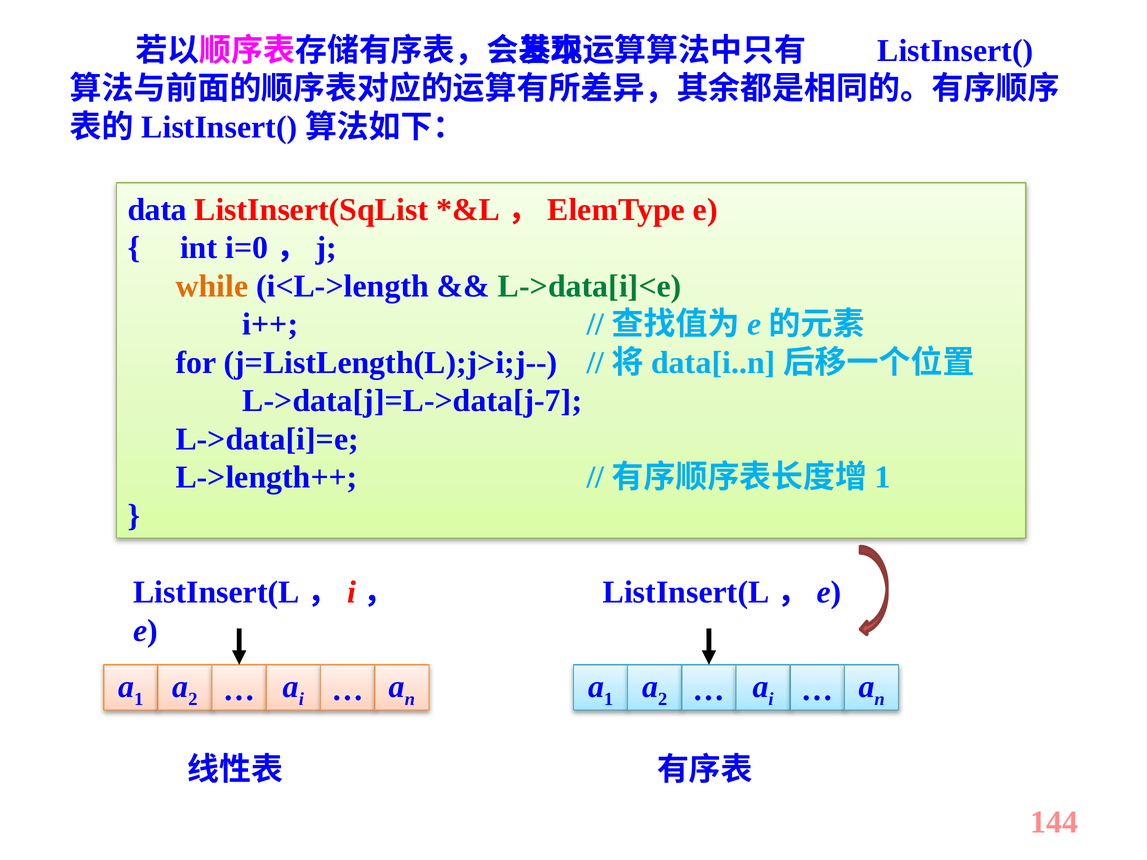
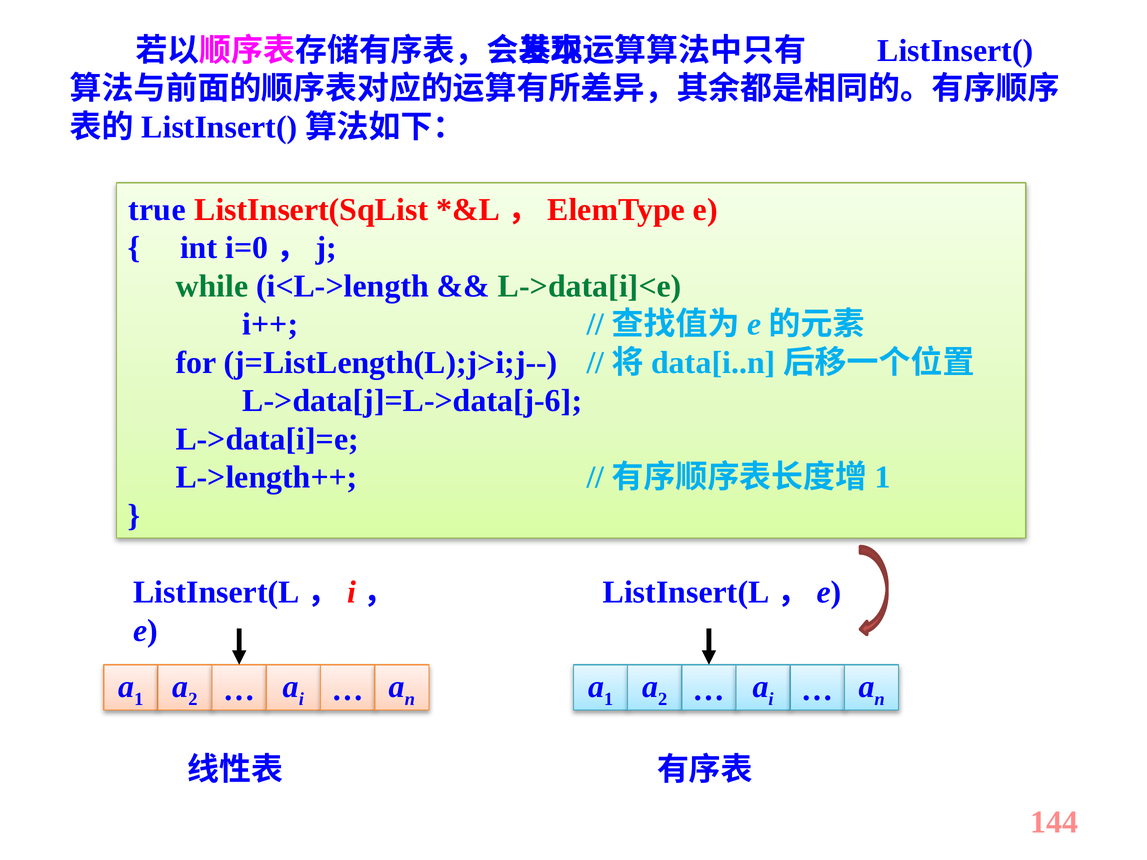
data: data -> true
while colour: orange -> green
L->data[j]=L->data[j-7: L->data[j]=L->data[j-7 -> L->data[j]=L->data[j-6
